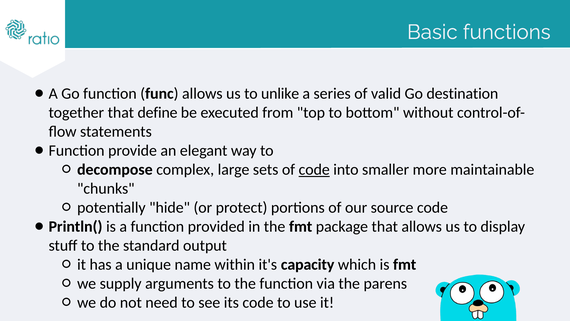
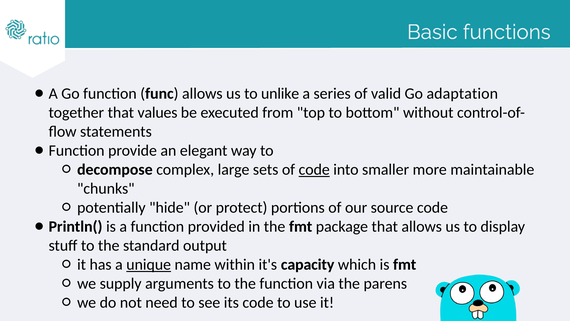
destination: destination -> adaptation
define: define -> values
unique underline: none -> present
